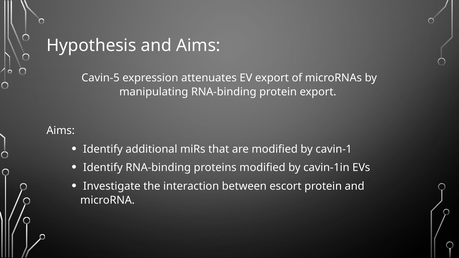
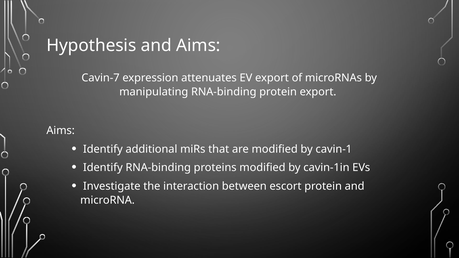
Cavin-5: Cavin-5 -> Cavin-7
